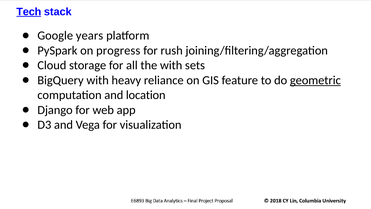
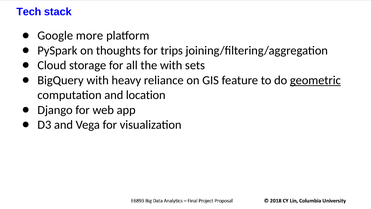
Tech underline: present -> none
years: years -> more
progress: progress -> thoughts
rush: rush -> trips
